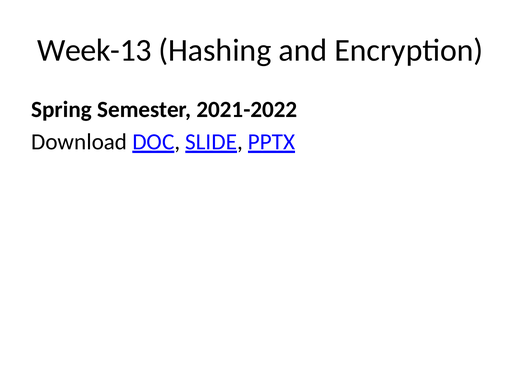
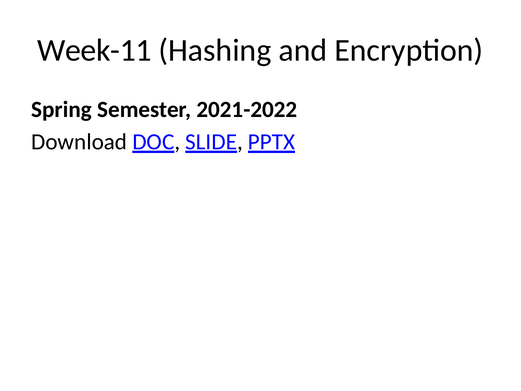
Week-13: Week-13 -> Week-11
